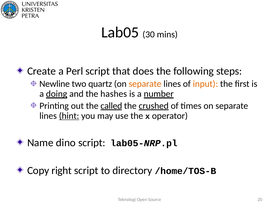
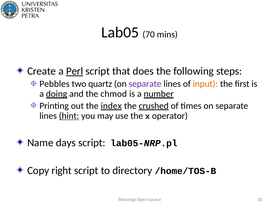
30: 30 -> 70
Perl underline: none -> present
Newline: Newline -> Pebbles
separate at (145, 84) colour: orange -> purple
hashes: hashes -> chmod
called: called -> index
dino: dino -> days
